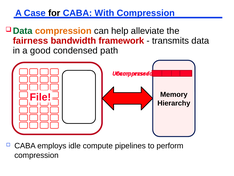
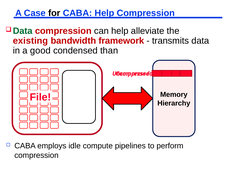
CABA With: With -> Help
compression at (63, 31) colour: orange -> red
fairness: fairness -> existing
path: path -> than
